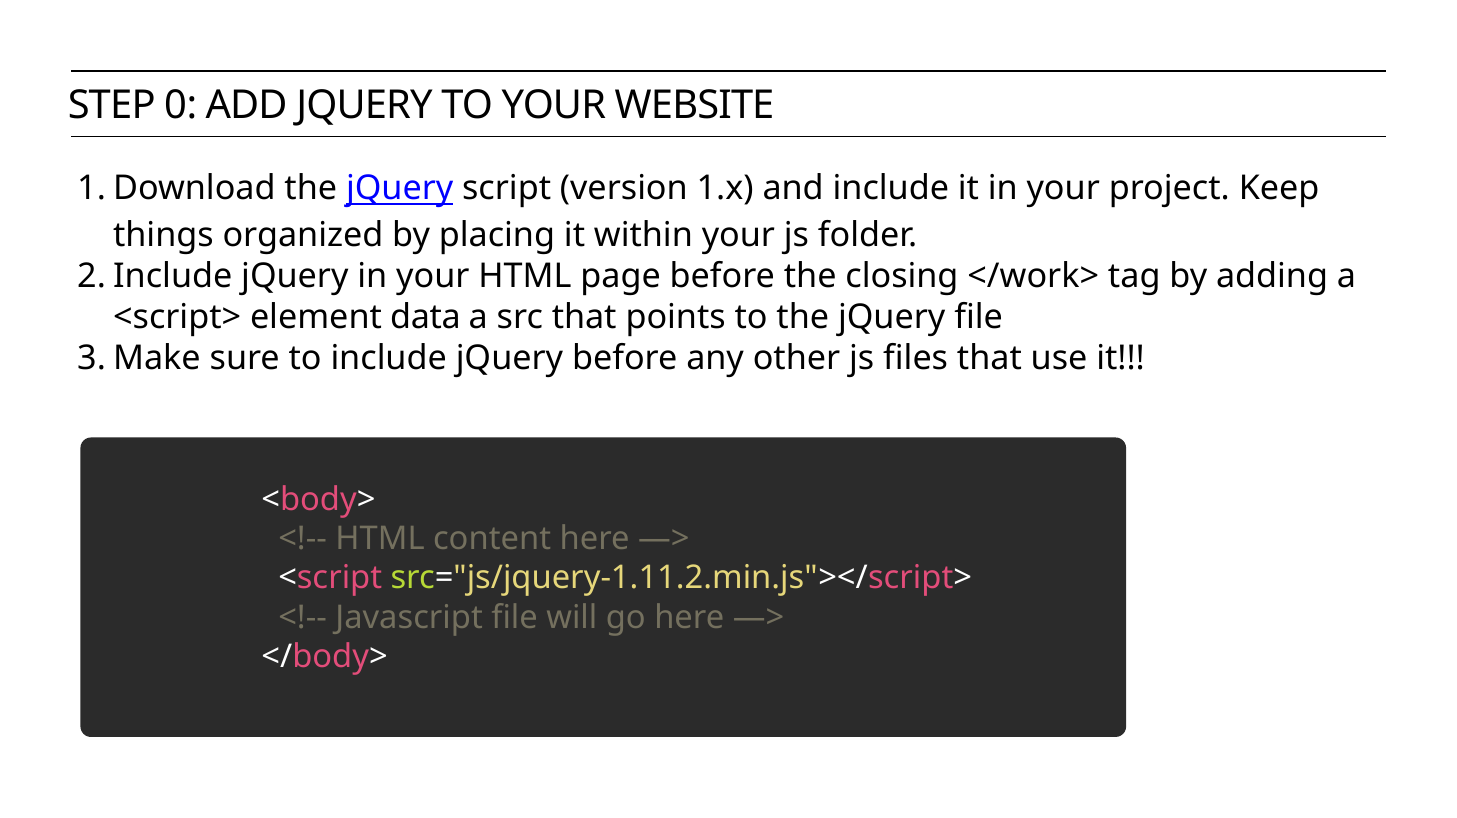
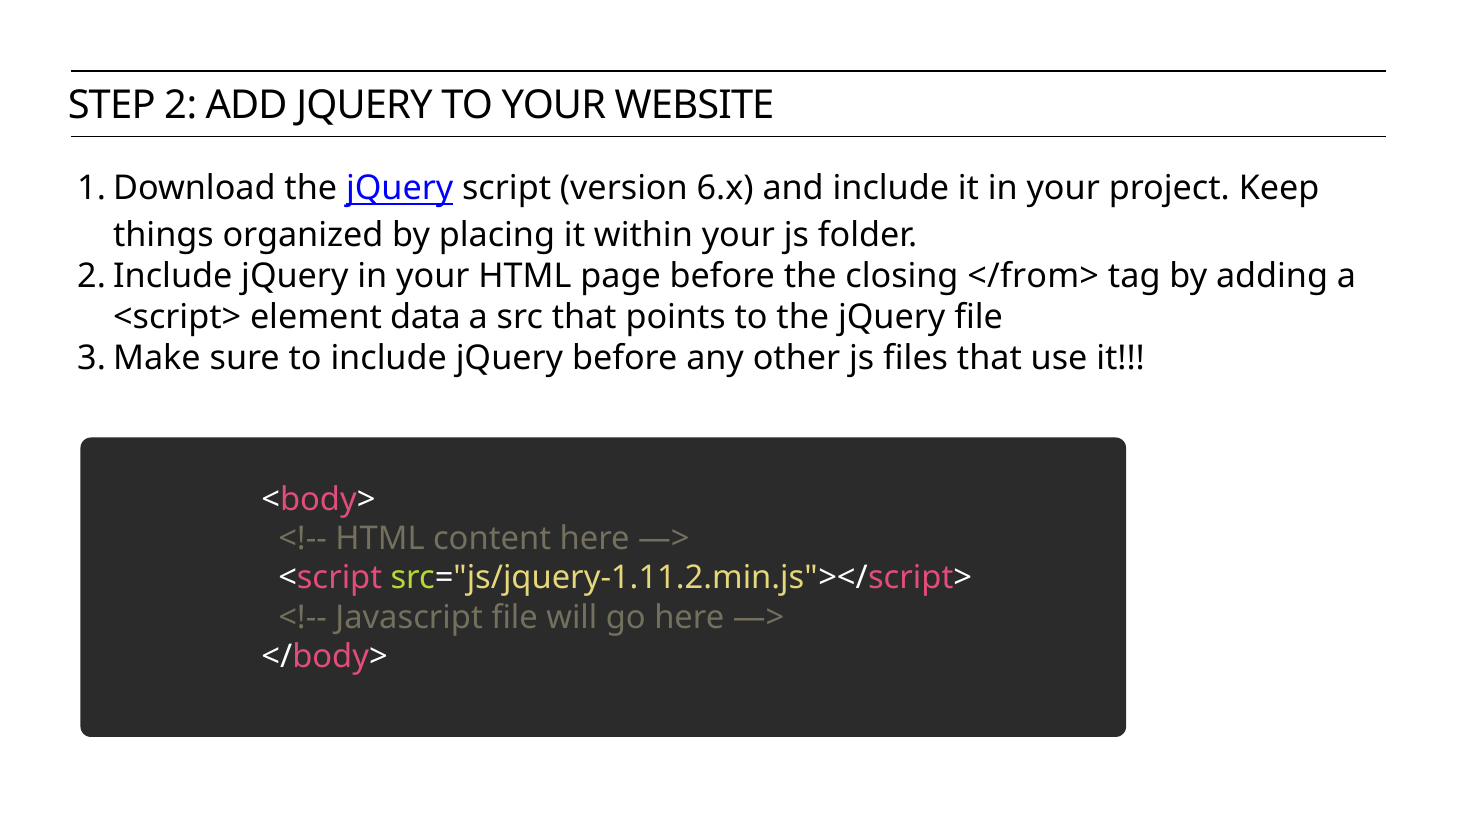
0: 0 -> 2
1.x: 1.x -> 6.x
</work>: </work> -> </from>
